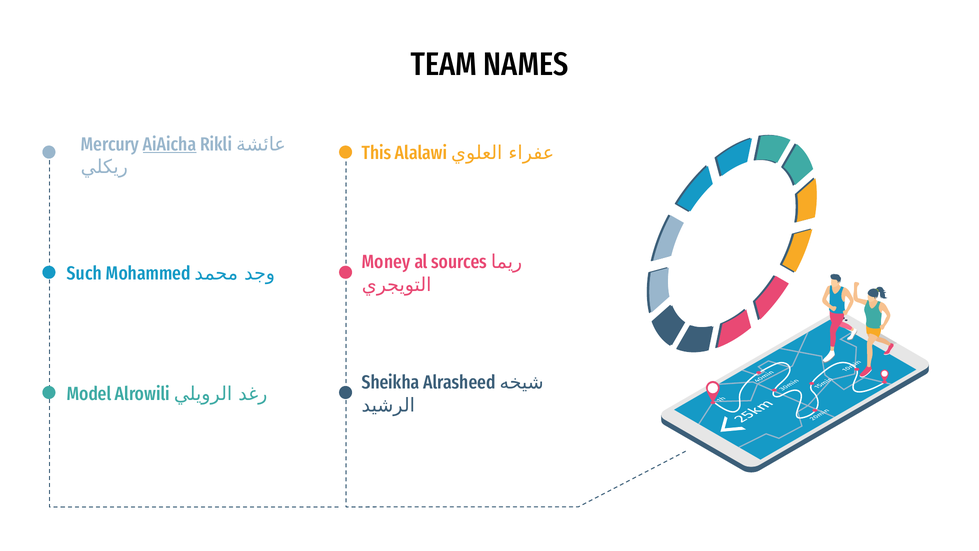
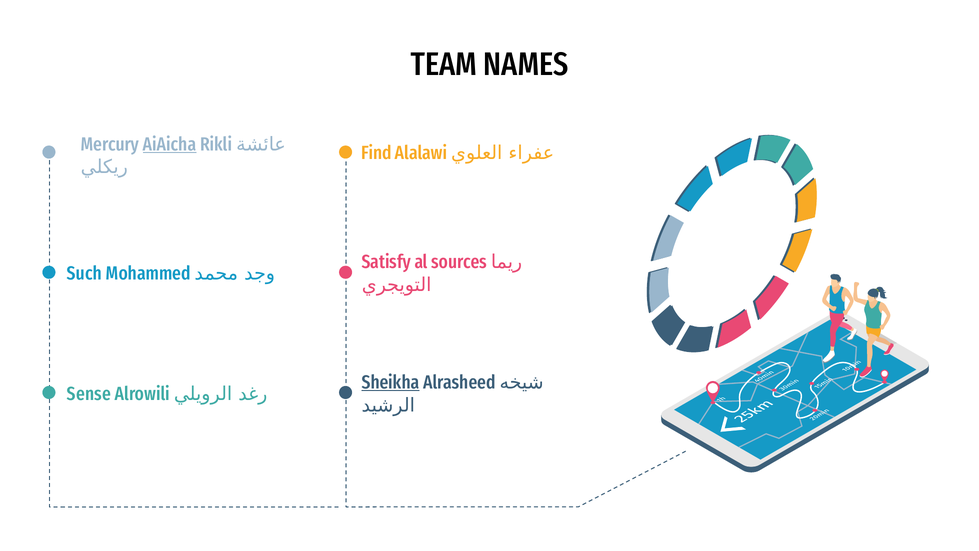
This: This -> Find
Money: Money -> Satisfy
Sheikha underline: none -> present
Model: Model -> Sense
